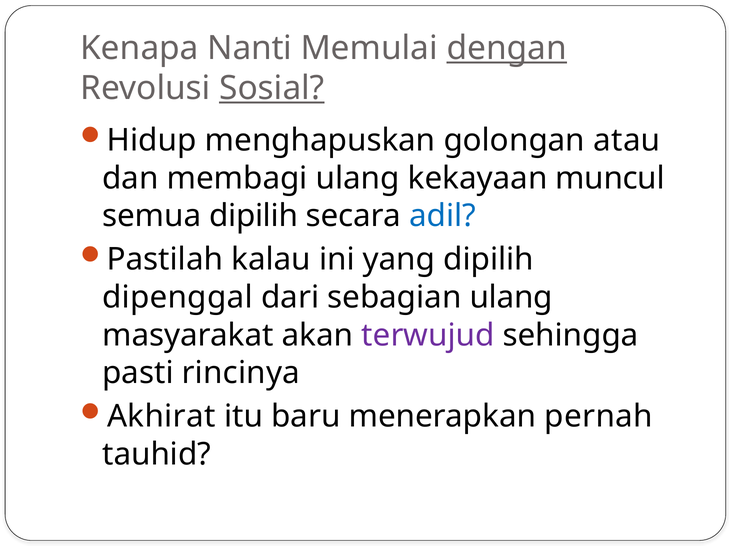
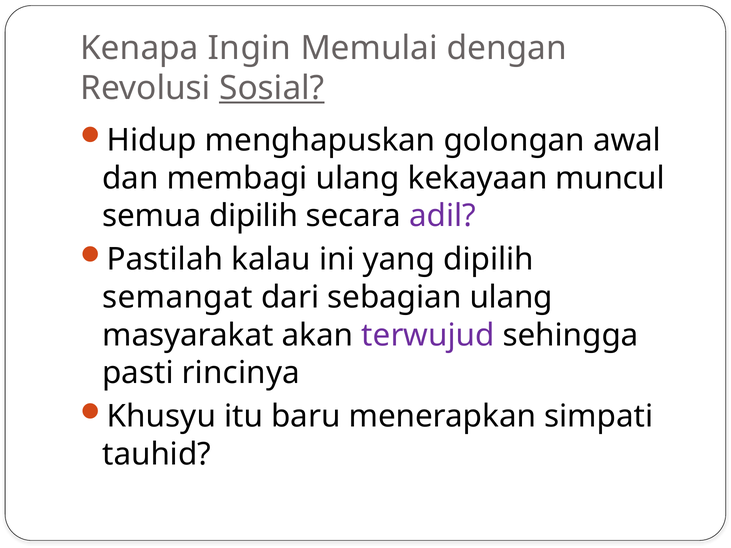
Nanti: Nanti -> Ingin
dengan underline: present -> none
atau: atau -> awal
adil colour: blue -> purple
dipenggal: dipenggal -> semangat
Akhirat: Akhirat -> Khusyu
pernah: pernah -> simpati
